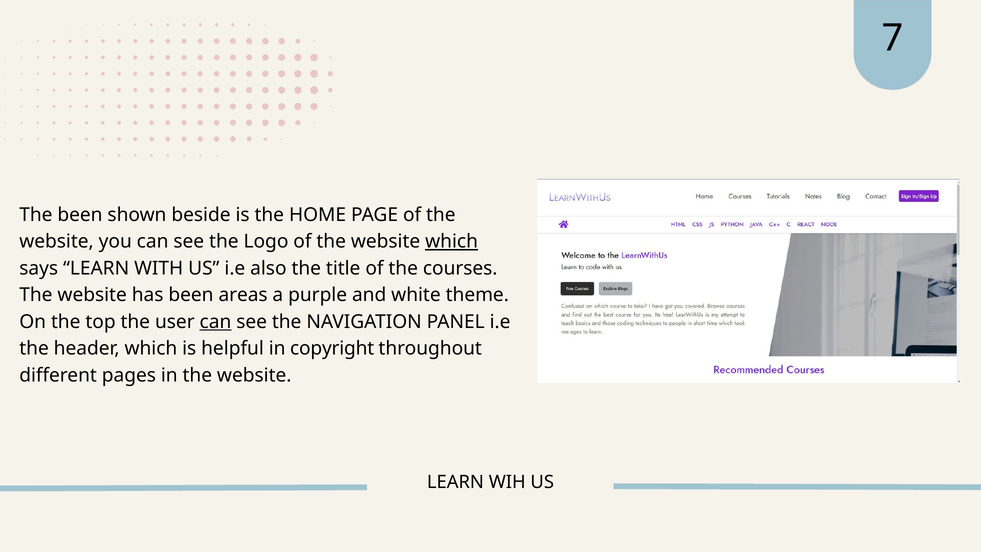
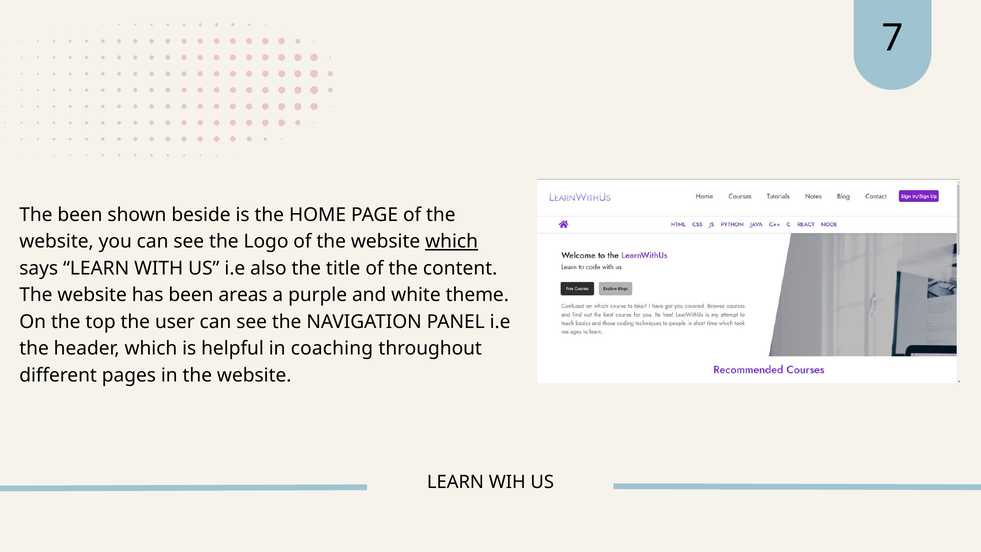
courses: courses -> content
can at (215, 322) underline: present -> none
copyright: copyright -> coaching
